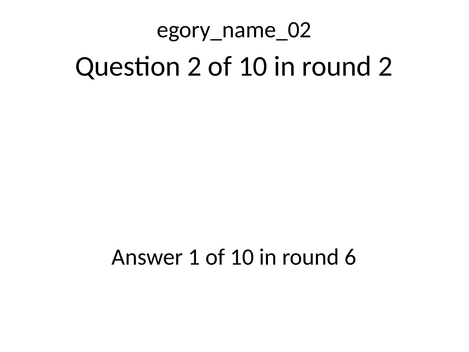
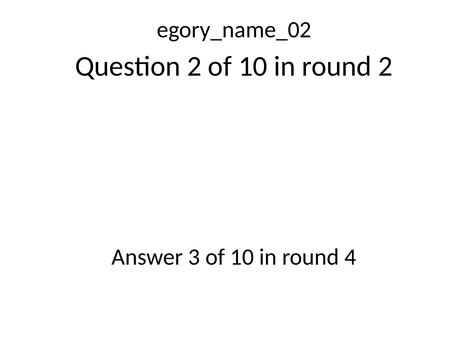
1: 1 -> 3
6: 6 -> 4
